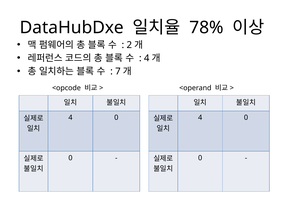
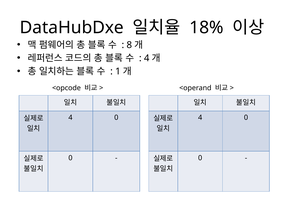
78%: 78% -> 18%
2: 2 -> 8
7: 7 -> 1
